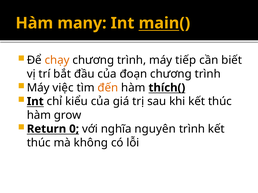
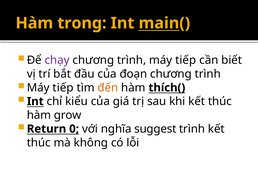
many: many -> trong
chạy colour: orange -> purple
việc at (63, 88): việc -> tiếp
nguyên: nguyên -> suggest
